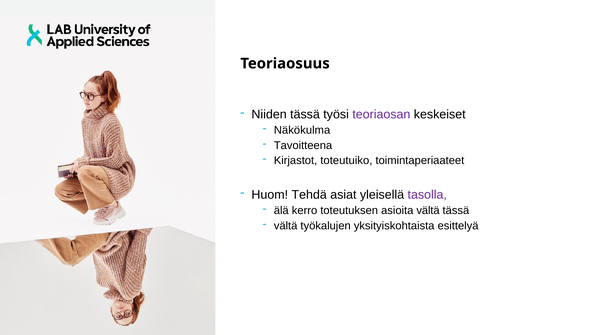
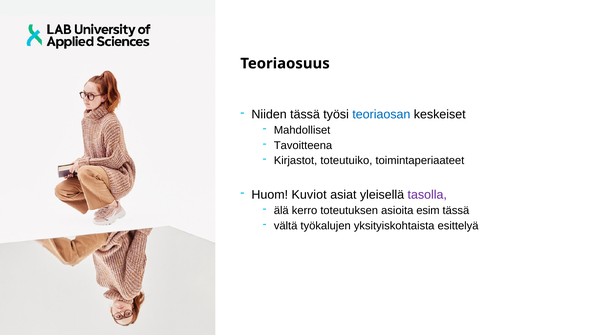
teoriaosan colour: purple -> blue
Näkökulma: Näkökulma -> Mahdolliset
Tehdä: Tehdä -> Kuviot
asioita vältä: vältä -> esim
